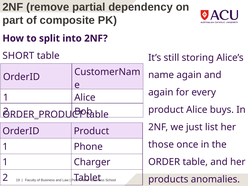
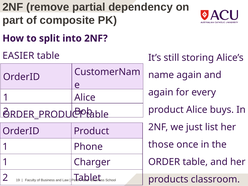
SHORT: SHORT -> EASIER
anomalies: anomalies -> classroom
